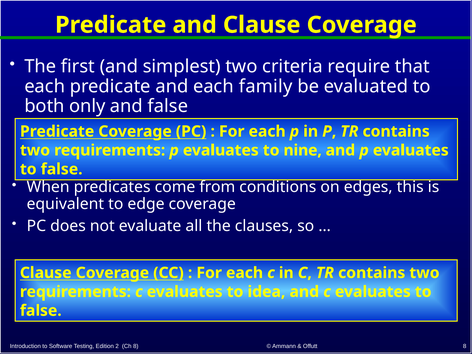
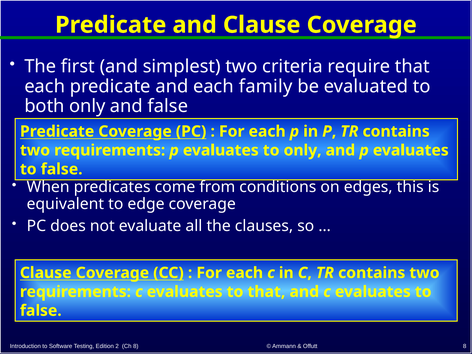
to nine: nine -> only
to idea: idea -> that
